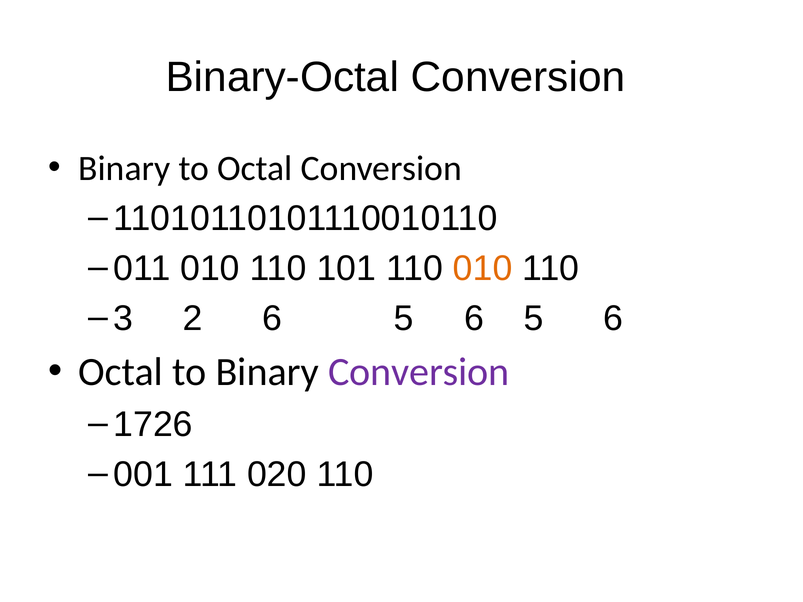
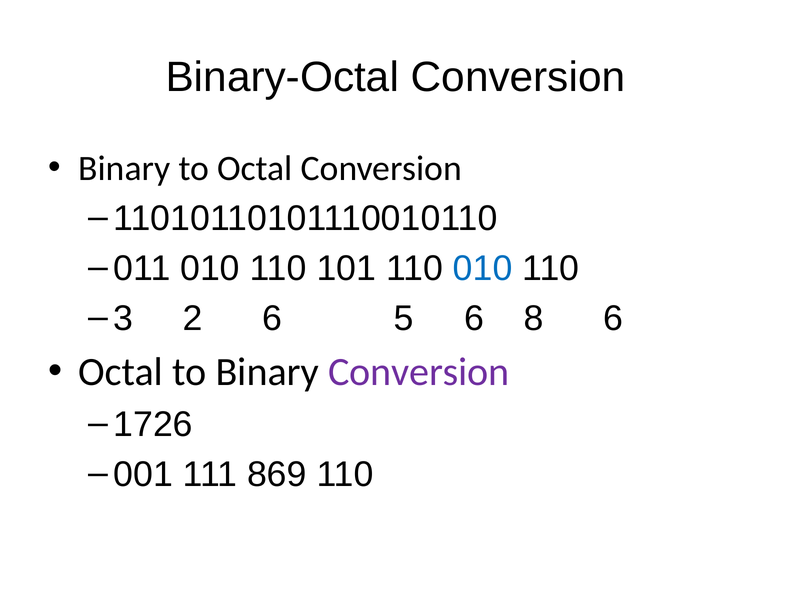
010 at (483, 268) colour: orange -> blue
5 6 5: 5 -> 8
020: 020 -> 869
